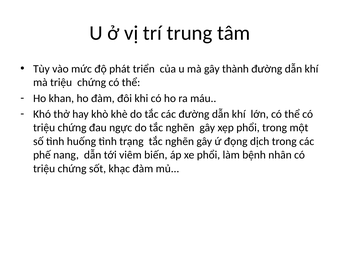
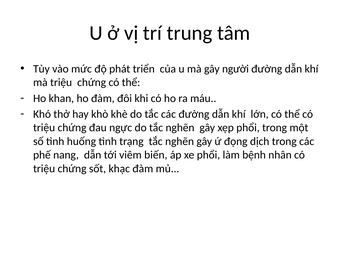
thành: thành -> người
